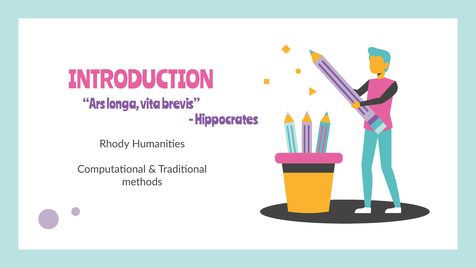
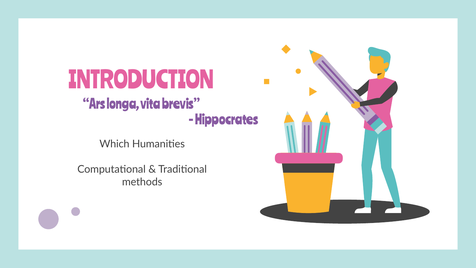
Rhody: Rhody -> Which
